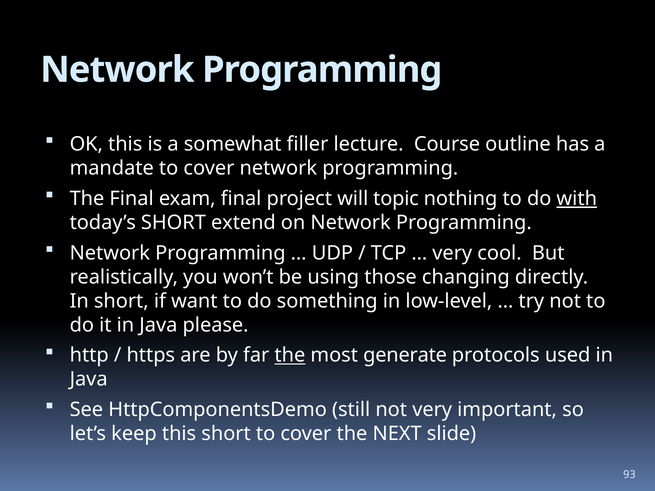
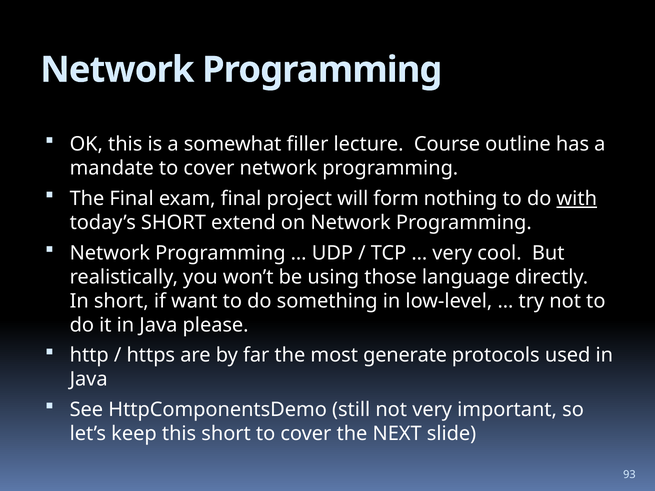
topic: topic -> form
changing: changing -> language
the at (290, 356) underline: present -> none
